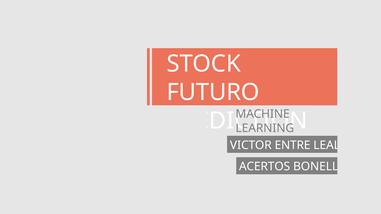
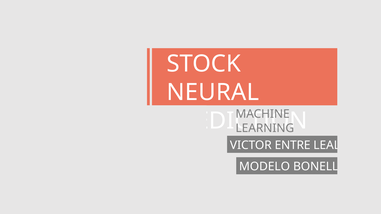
FUTURO: FUTURO -> NEURAL
ACERTOS: ACERTOS -> MODELO
